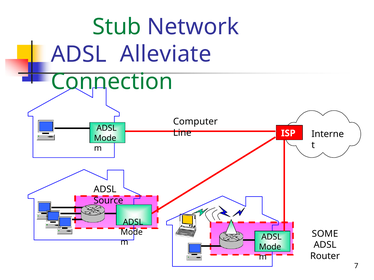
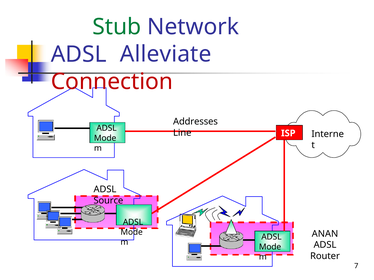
Connection colour: green -> red
Computer: Computer -> Addresses
SOME: SOME -> ANAN
